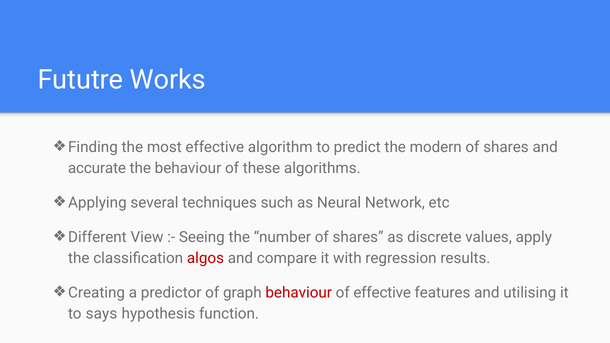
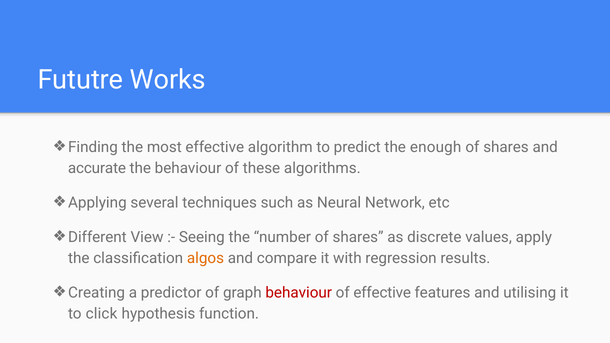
modern: modern -> enough
algos colour: red -> orange
says: says -> click
